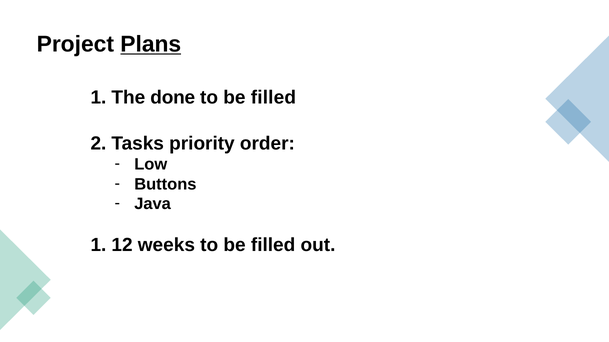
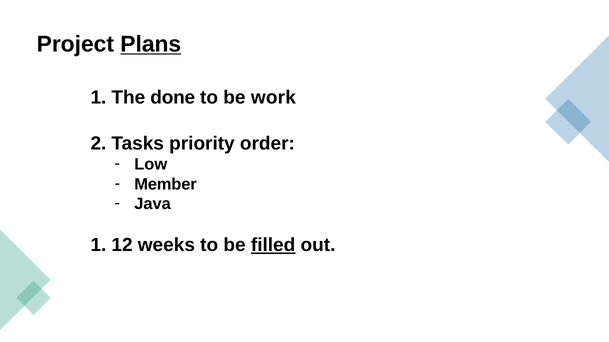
filled at (273, 98): filled -> work
Buttons: Buttons -> Member
filled at (273, 245) underline: none -> present
